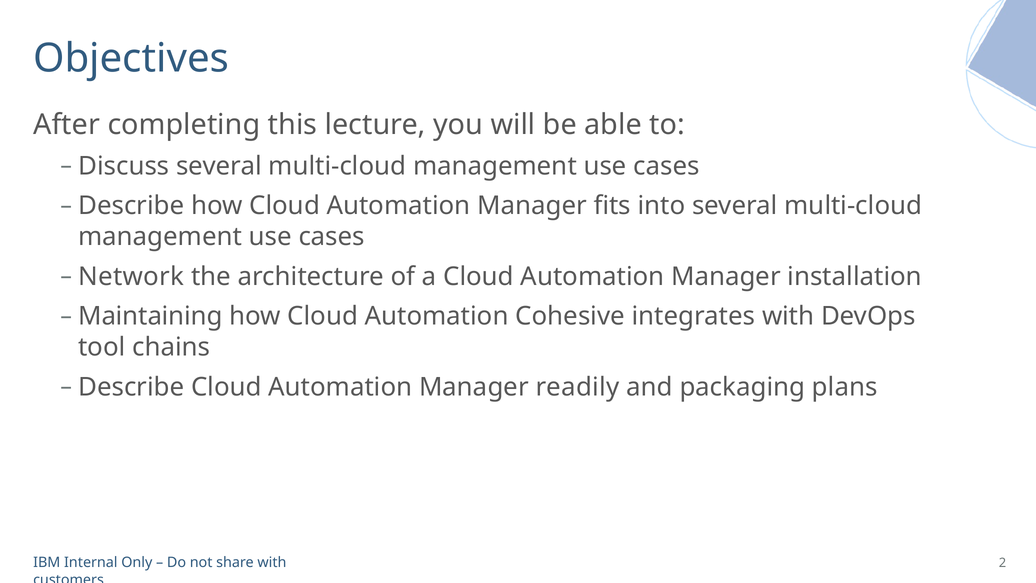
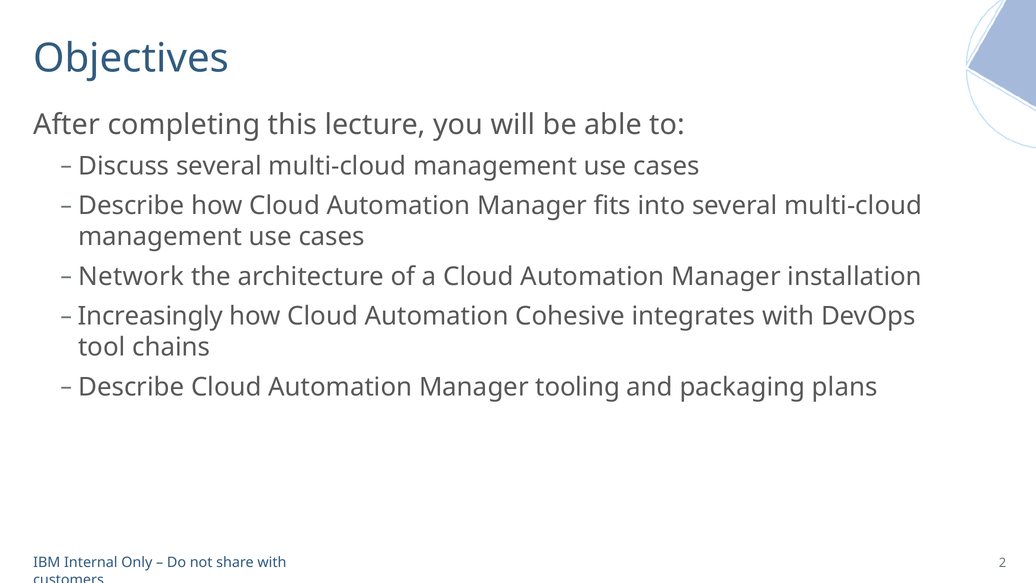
Maintaining: Maintaining -> Increasingly
readily: readily -> tooling
